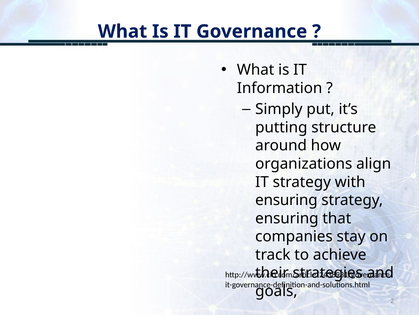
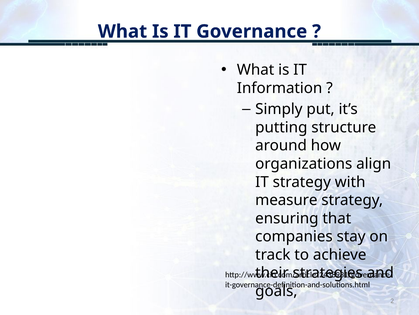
ensuring at (286, 200): ensuring -> measure
